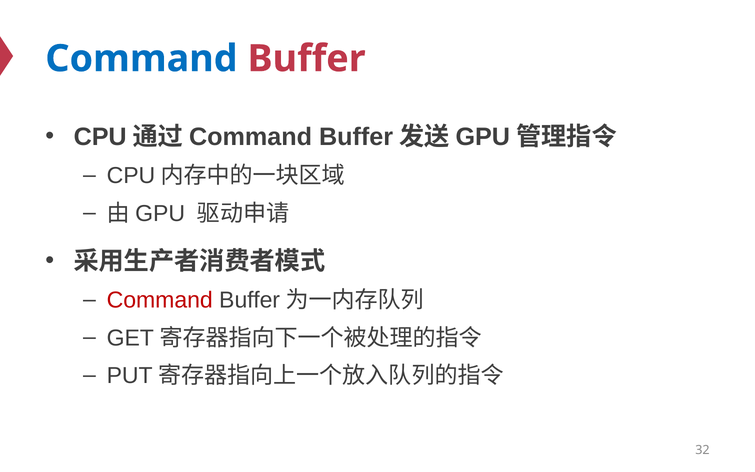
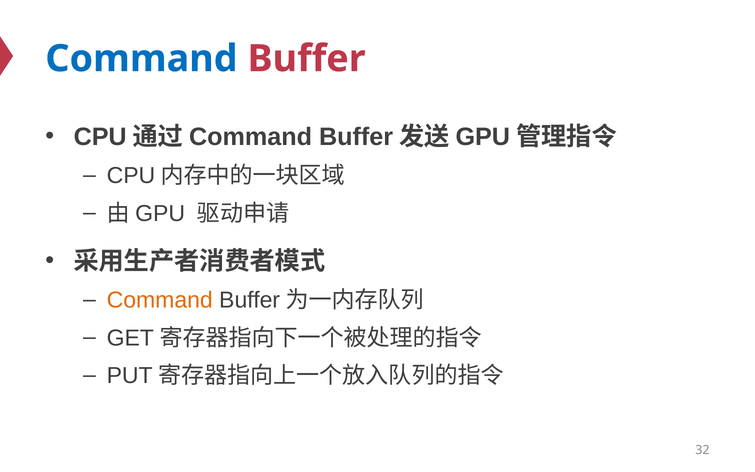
Command at (160, 300) colour: red -> orange
